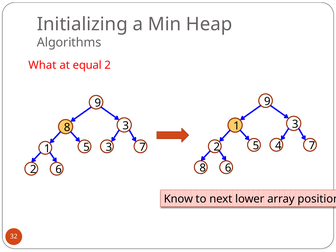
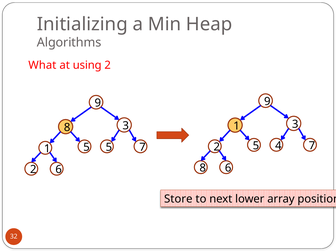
equal: equal -> using
5 3: 3 -> 5
Know: Know -> Store
